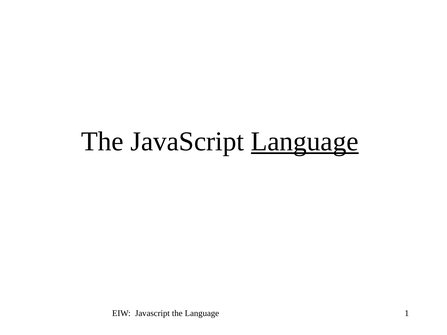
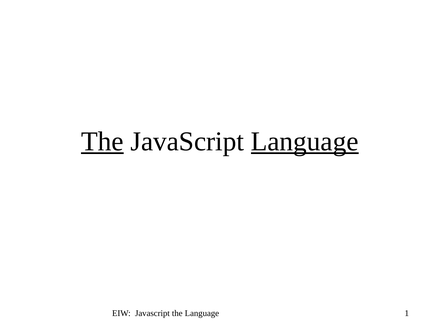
The at (102, 142) underline: none -> present
